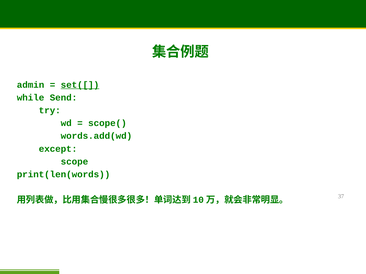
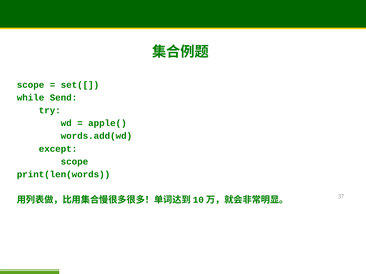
admin at (31, 85): admin -> scope
set([ underline: present -> none
scope(: scope( -> apple(
